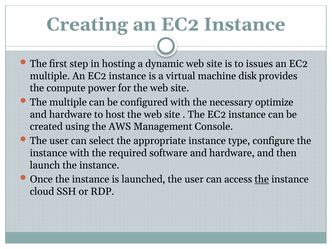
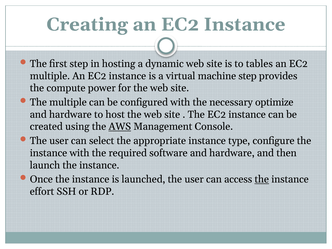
issues: issues -> tables
machine disk: disk -> step
AWS underline: none -> present
cloud: cloud -> effort
